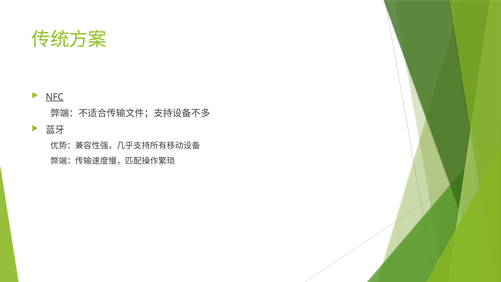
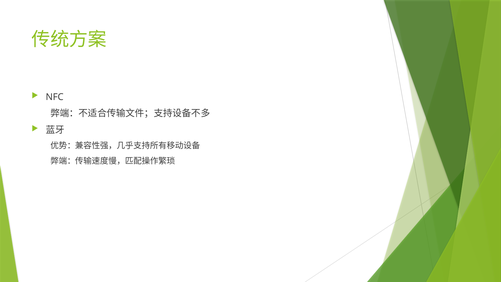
NFC underline: present -> none
